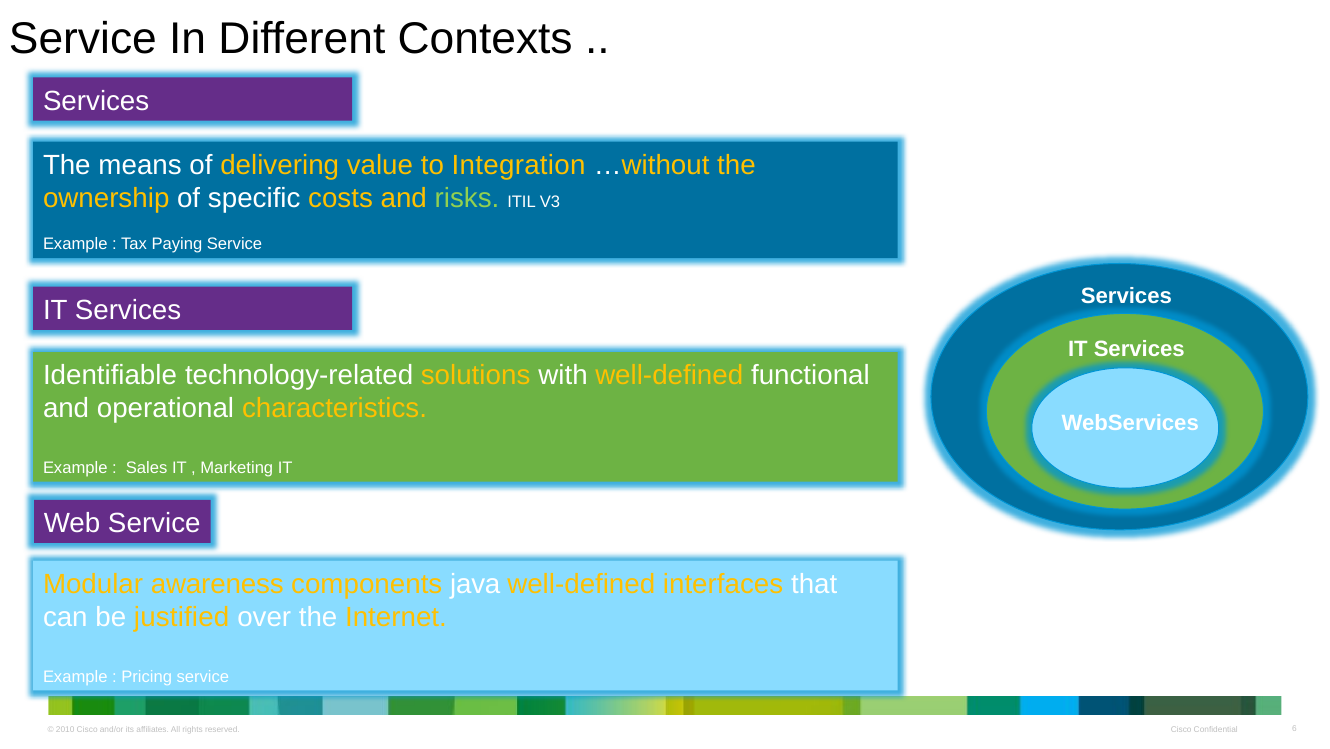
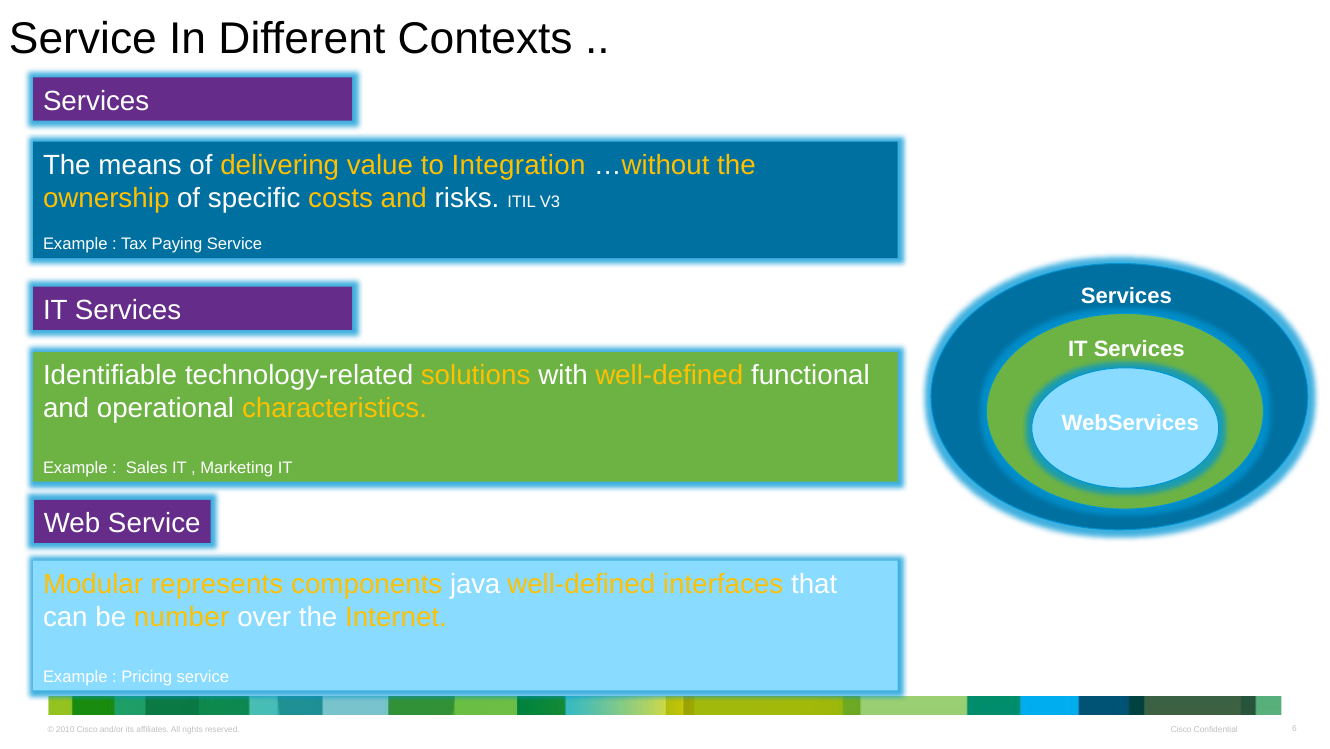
risks colour: light green -> white
awareness: awareness -> represents
justified: justified -> number
